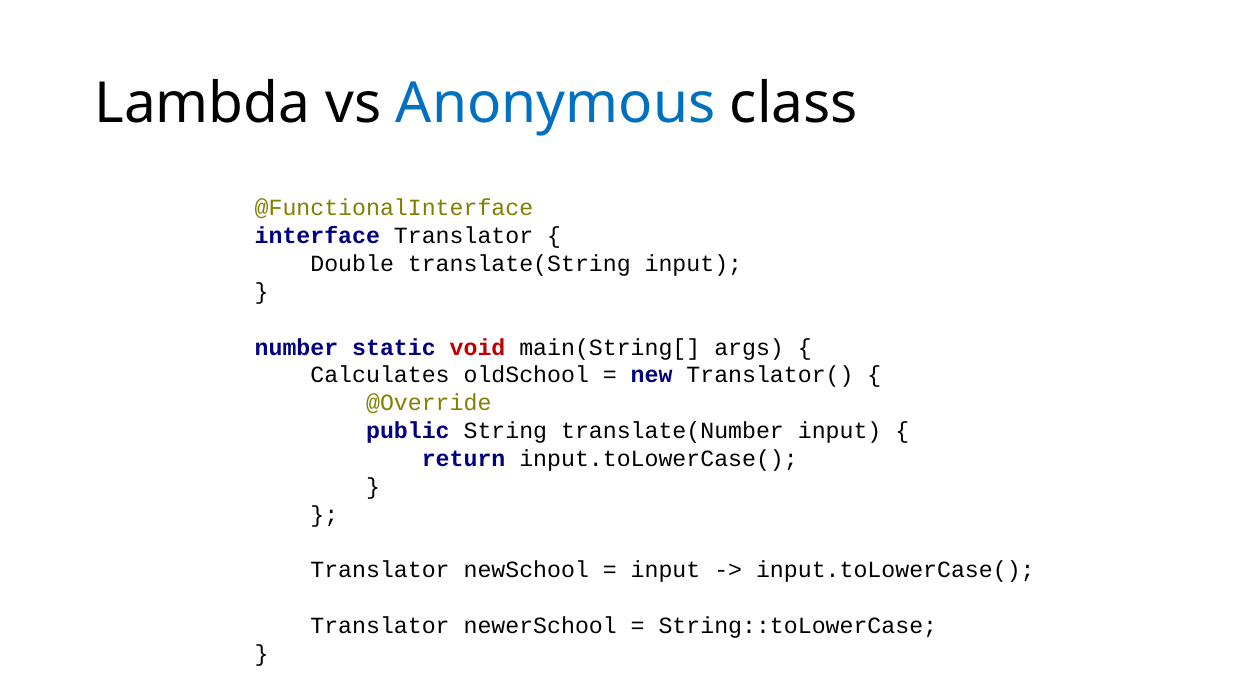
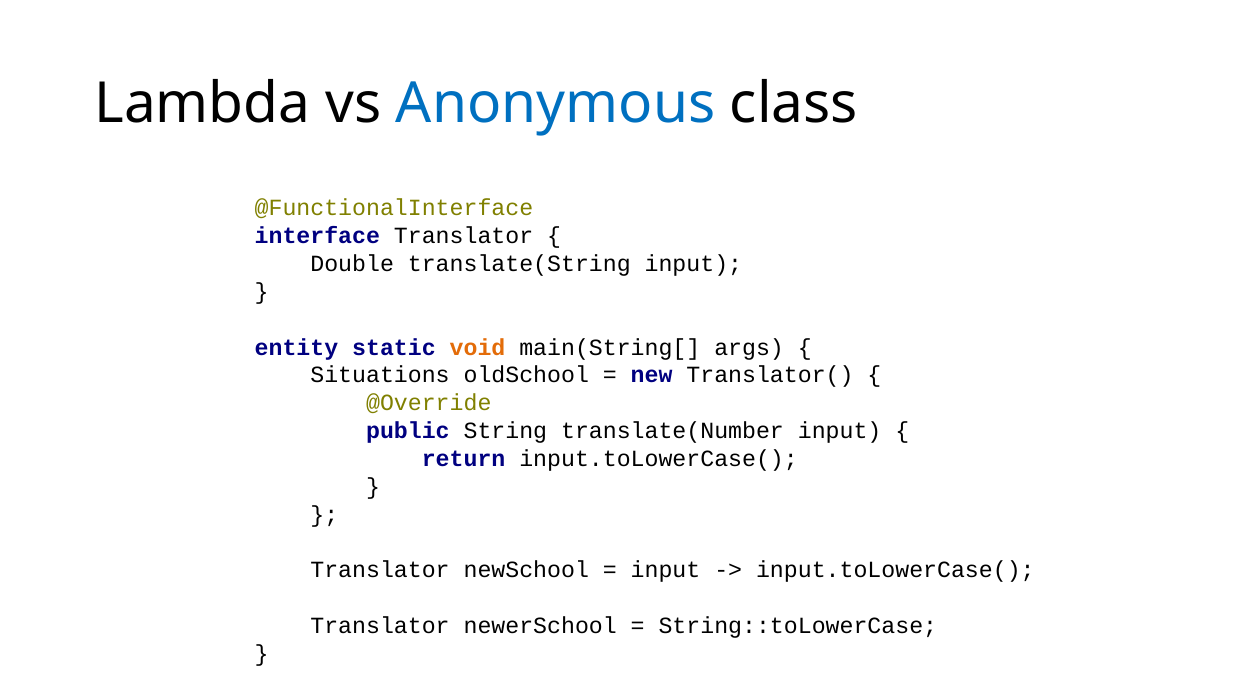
number: number -> entity
void colour: red -> orange
Calculates: Calculates -> Situations
